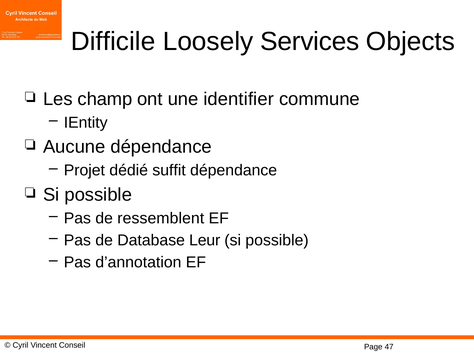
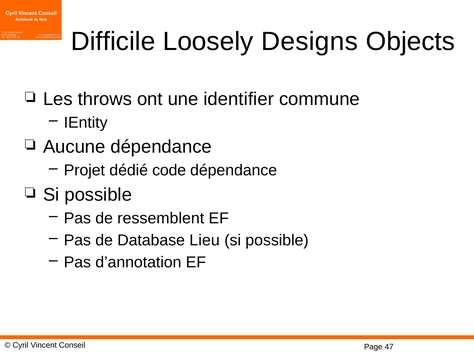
Services: Services -> Designs
champ: champ -> throws
suffit: suffit -> code
Leur: Leur -> Lieu
